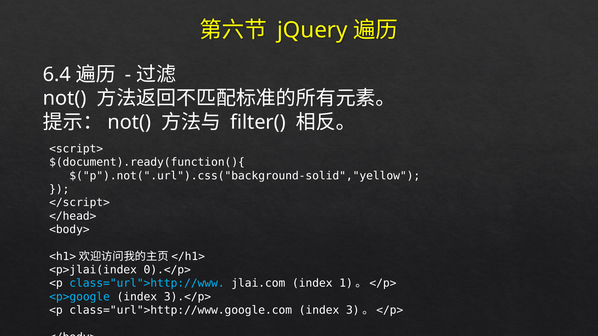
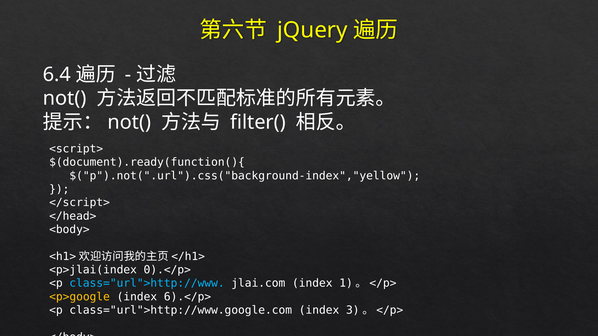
$("p").not(".url").css("background-solid","yellow: $("p").not(".url").css("background-solid","yellow -> $("p").not(".url").css("background-index","yellow
<p>google colour: light blue -> yellow
3).</p>: 3).</p> -> 6).</p>
